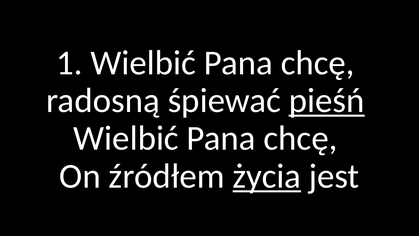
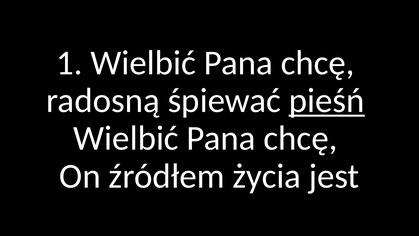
życia underline: present -> none
